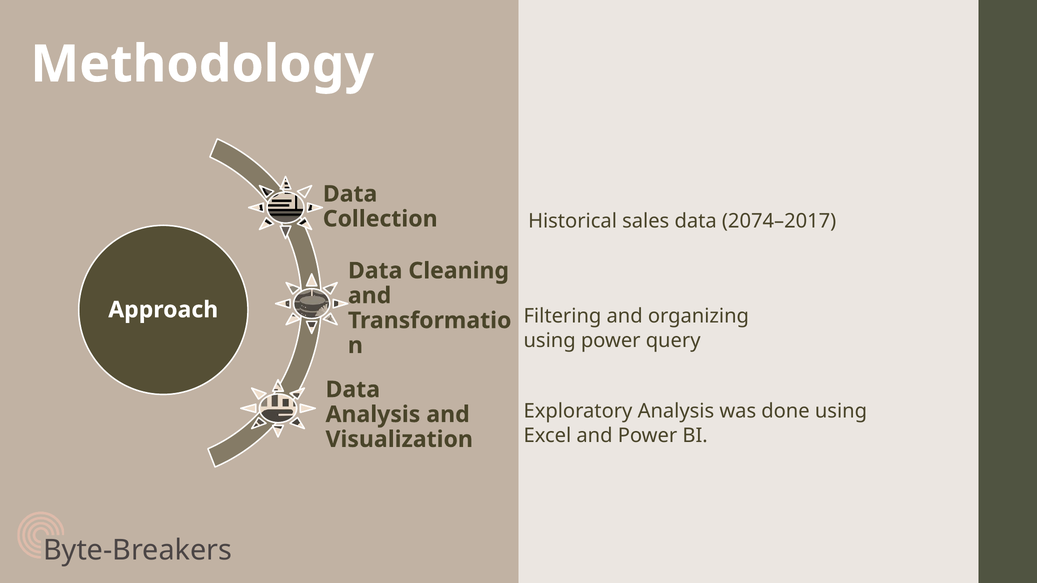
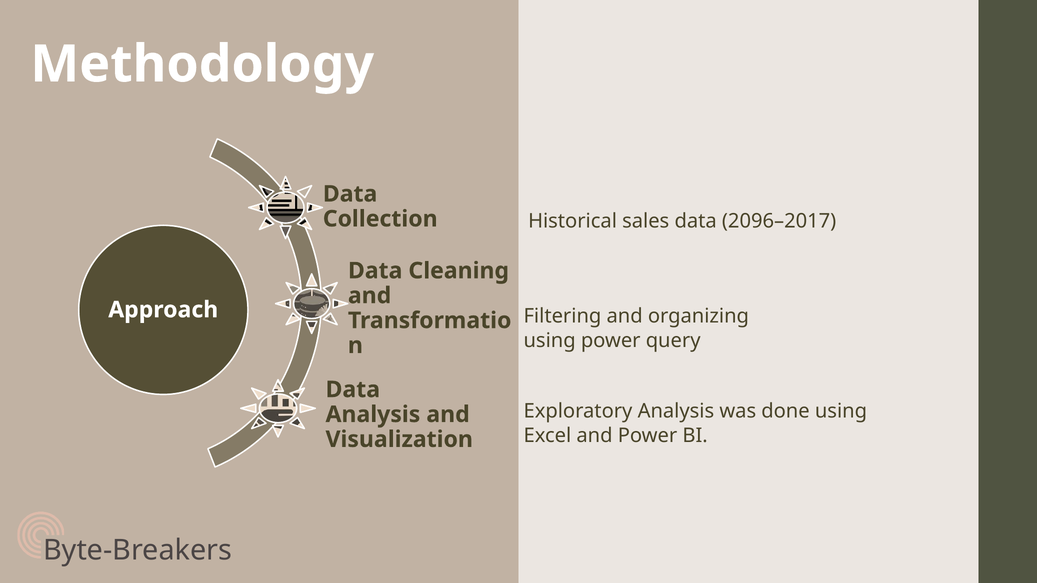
2074–2017: 2074–2017 -> 2096–2017
